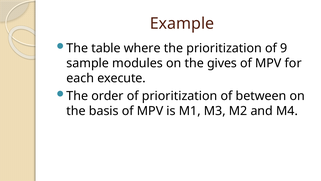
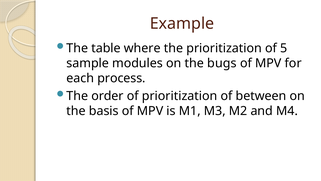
9: 9 -> 5
gives: gives -> bugs
execute: execute -> process
